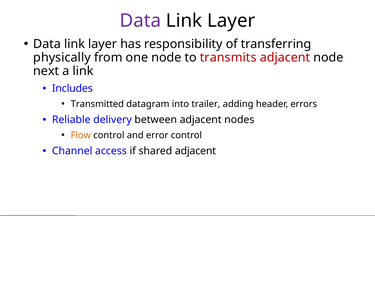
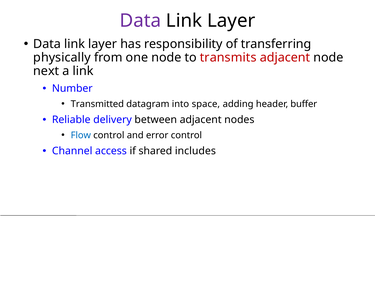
Includes: Includes -> Number
trailer: trailer -> space
errors: errors -> buffer
Flow colour: orange -> blue
shared adjacent: adjacent -> includes
